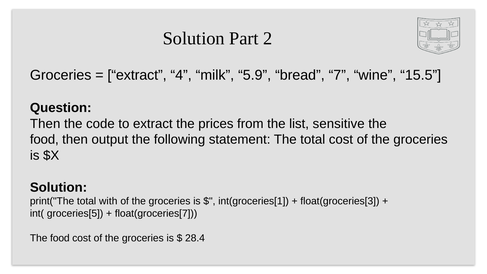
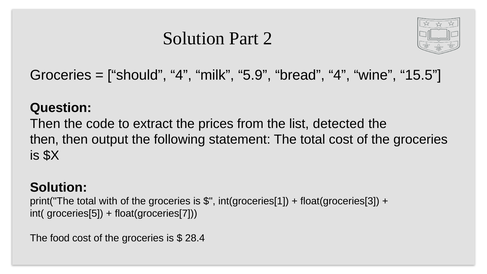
extract at (137, 75): extract -> should
bread 7: 7 -> 4
sensitive: sensitive -> detected
food at (44, 140): food -> then
